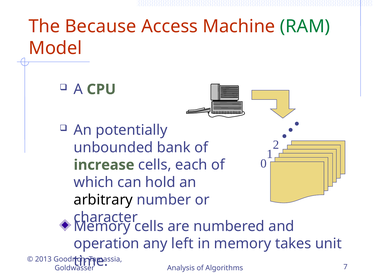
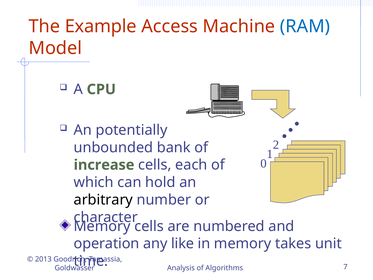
Because: Because -> Example
RAM colour: green -> blue
left: left -> like
